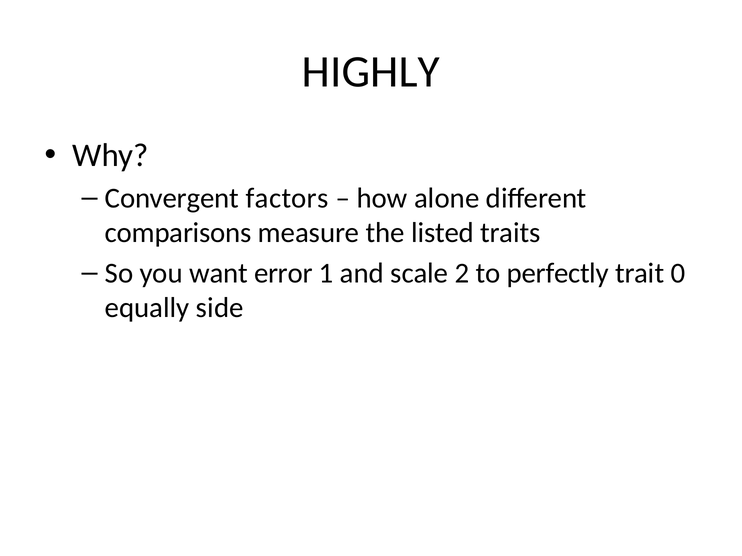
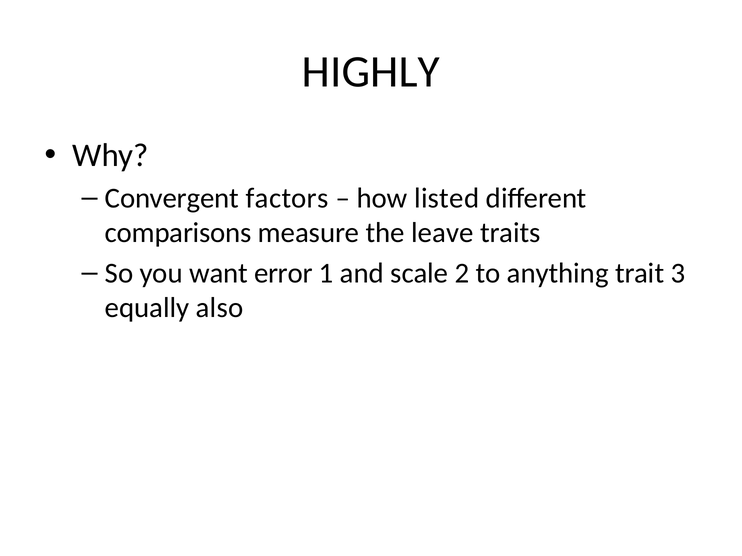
alone: alone -> listed
listed: listed -> leave
perfectly: perfectly -> anything
0: 0 -> 3
side: side -> also
